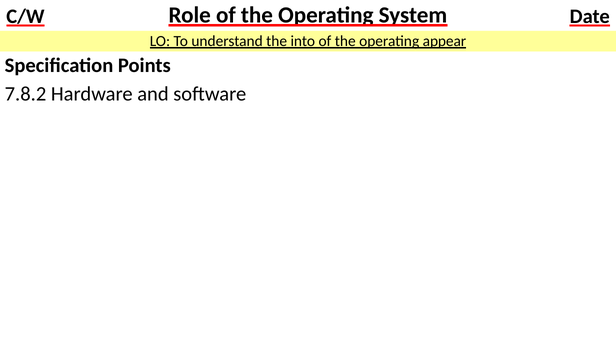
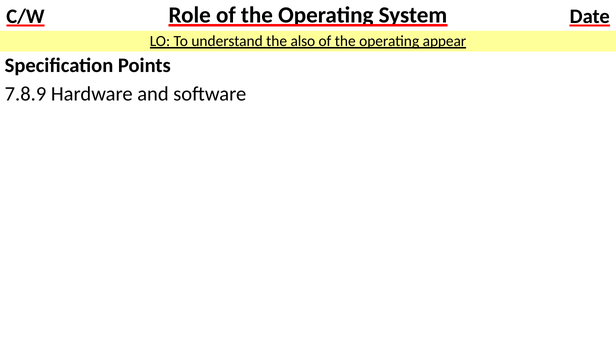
into: into -> also
7.8.2: 7.8.2 -> 7.8.9
